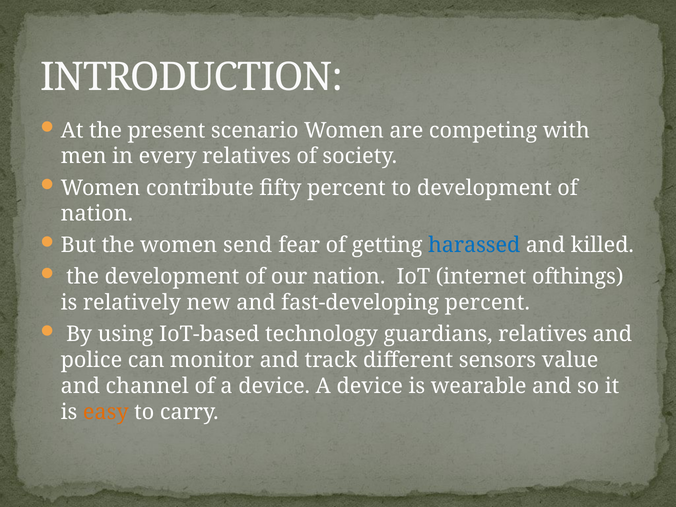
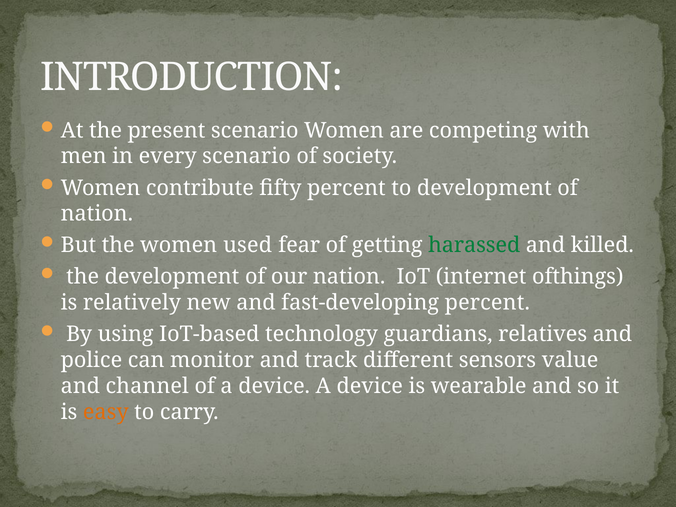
every relatives: relatives -> scenario
send: send -> used
harassed colour: blue -> green
